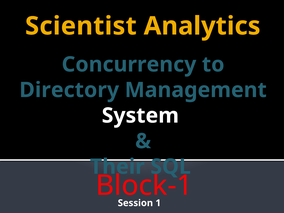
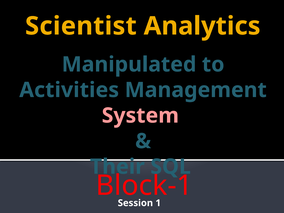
Concurrency: Concurrency -> Manipulated
Directory: Directory -> Activities
System colour: white -> pink
